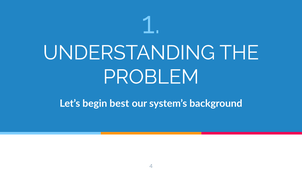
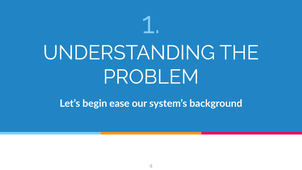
best: best -> ease
